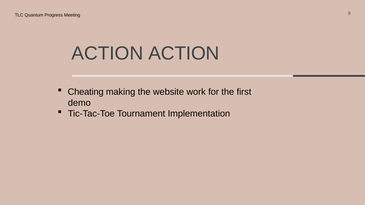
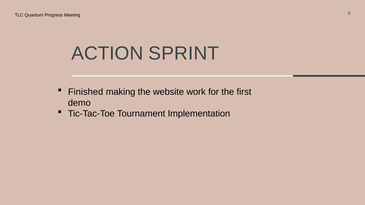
ACTION ACTION: ACTION -> SPRINT
Cheating: Cheating -> Finished
